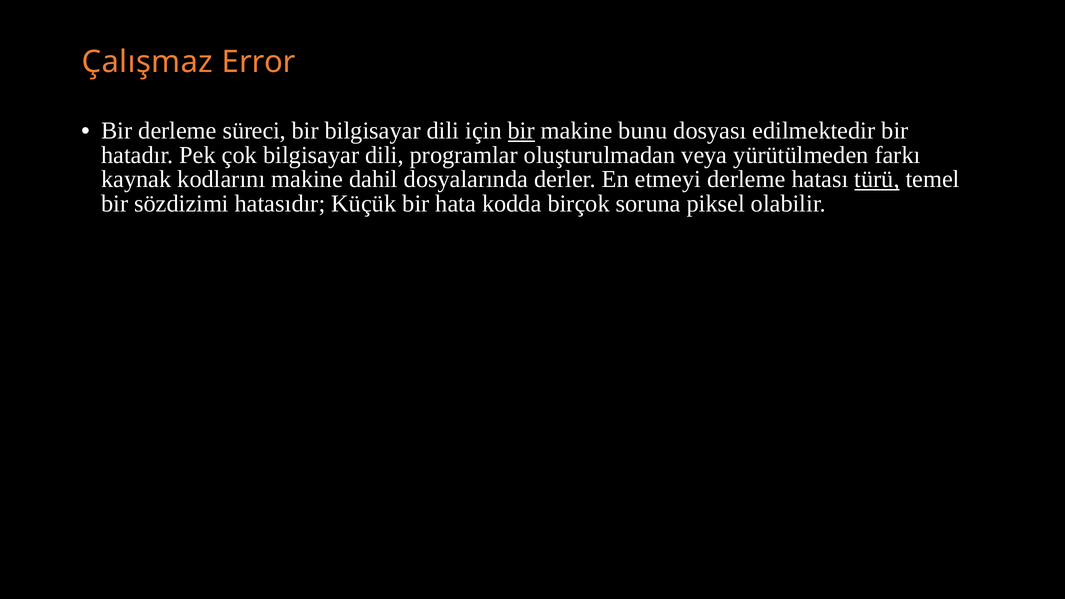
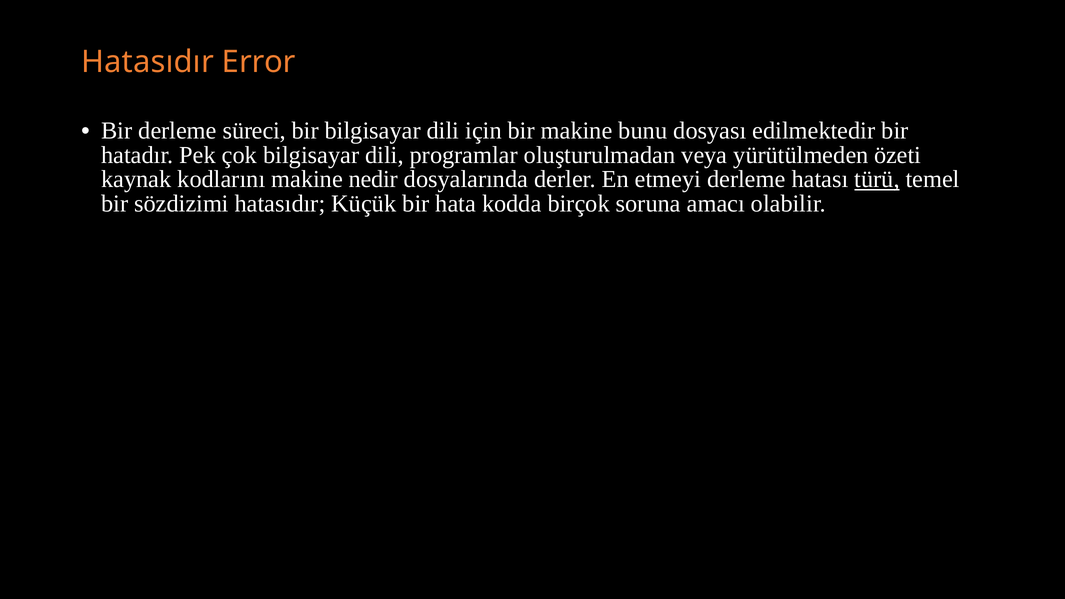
Çalışmaz at (147, 62): Çalışmaz -> Hatasıdır
bir at (521, 131) underline: present -> none
farkı: farkı -> özeti
dahil: dahil -> nedir
piksel: piksel -> amacı
